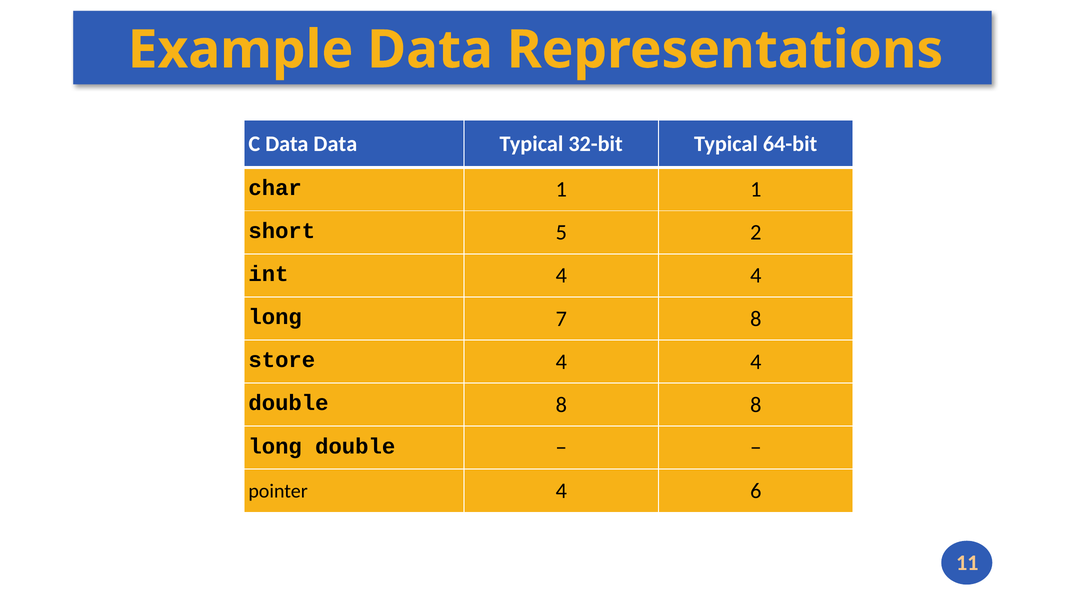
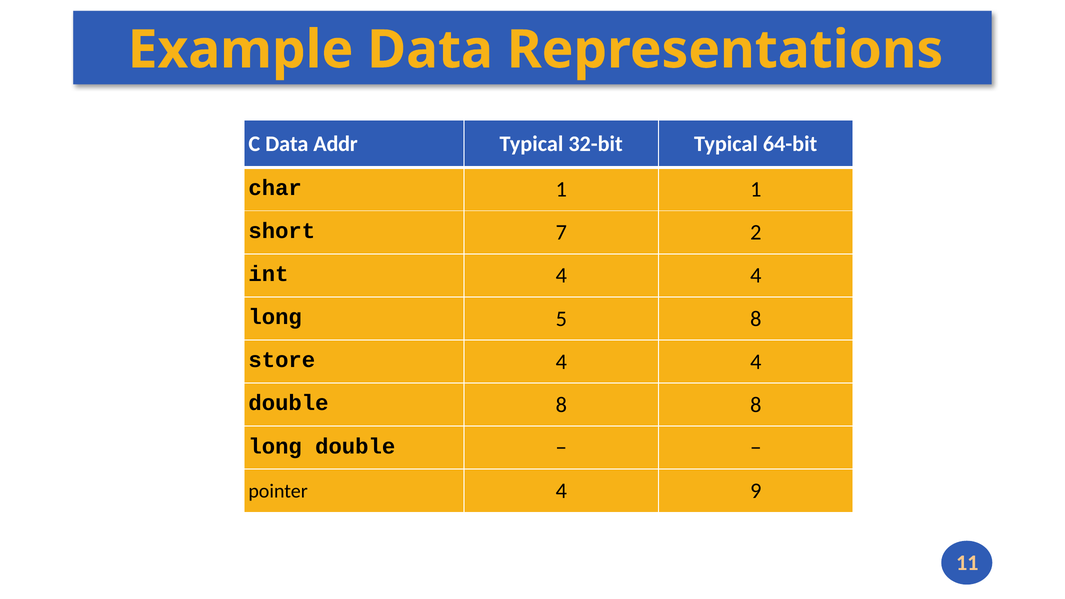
Data Data: Data -> Addr
5: 5 -> 7
7: 7 -> 5
6: 6 -> 9
